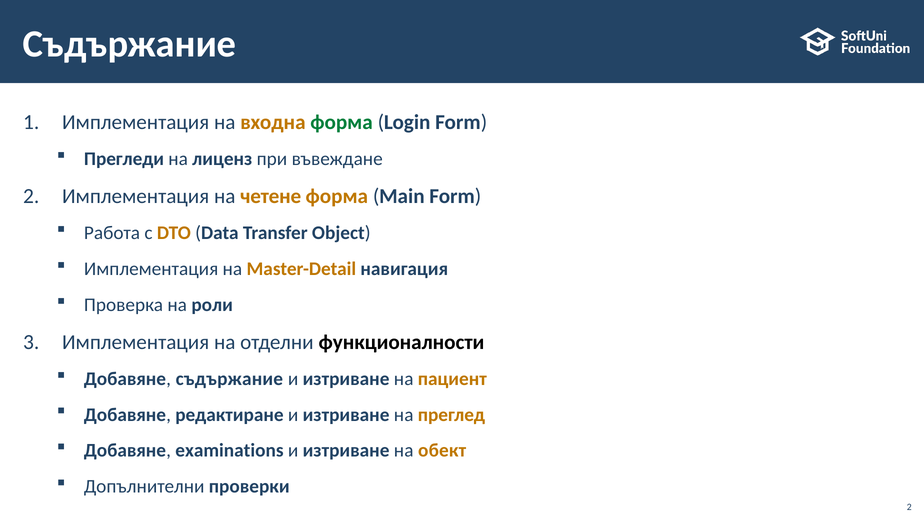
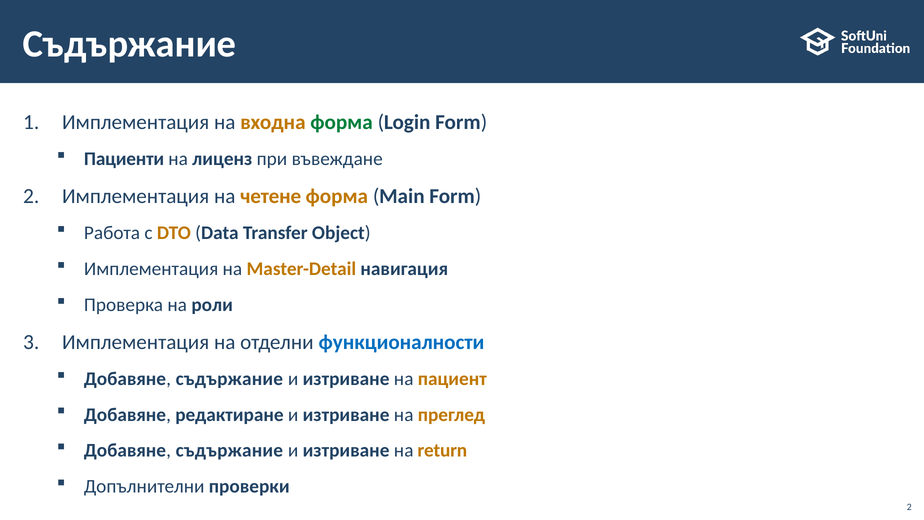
Прегледи: Прегледи -> Пациенти
функционалности colour: black -> blue
examinations at (229, 450): examinations -> съдържание
обект: обект -> return
